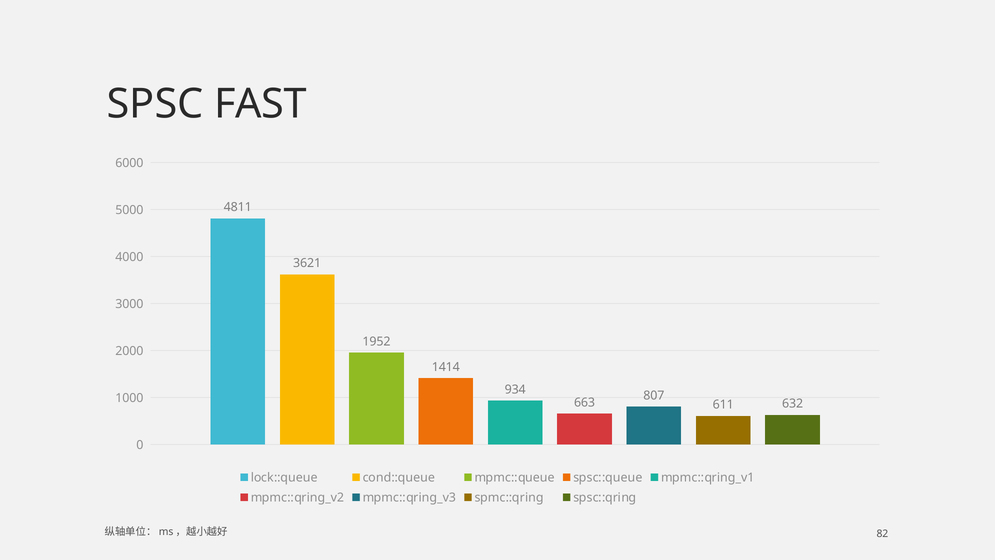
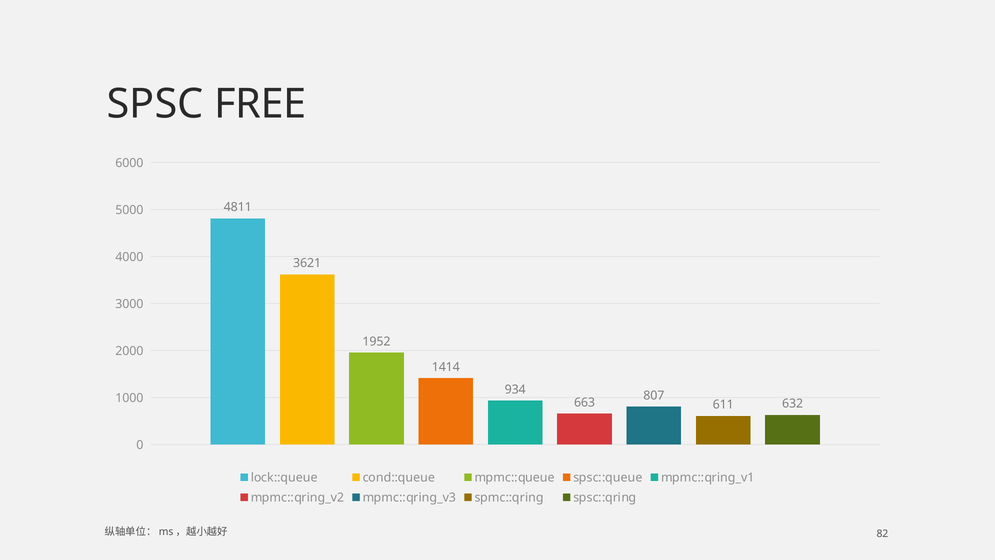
FAST: FAST -> FREE
